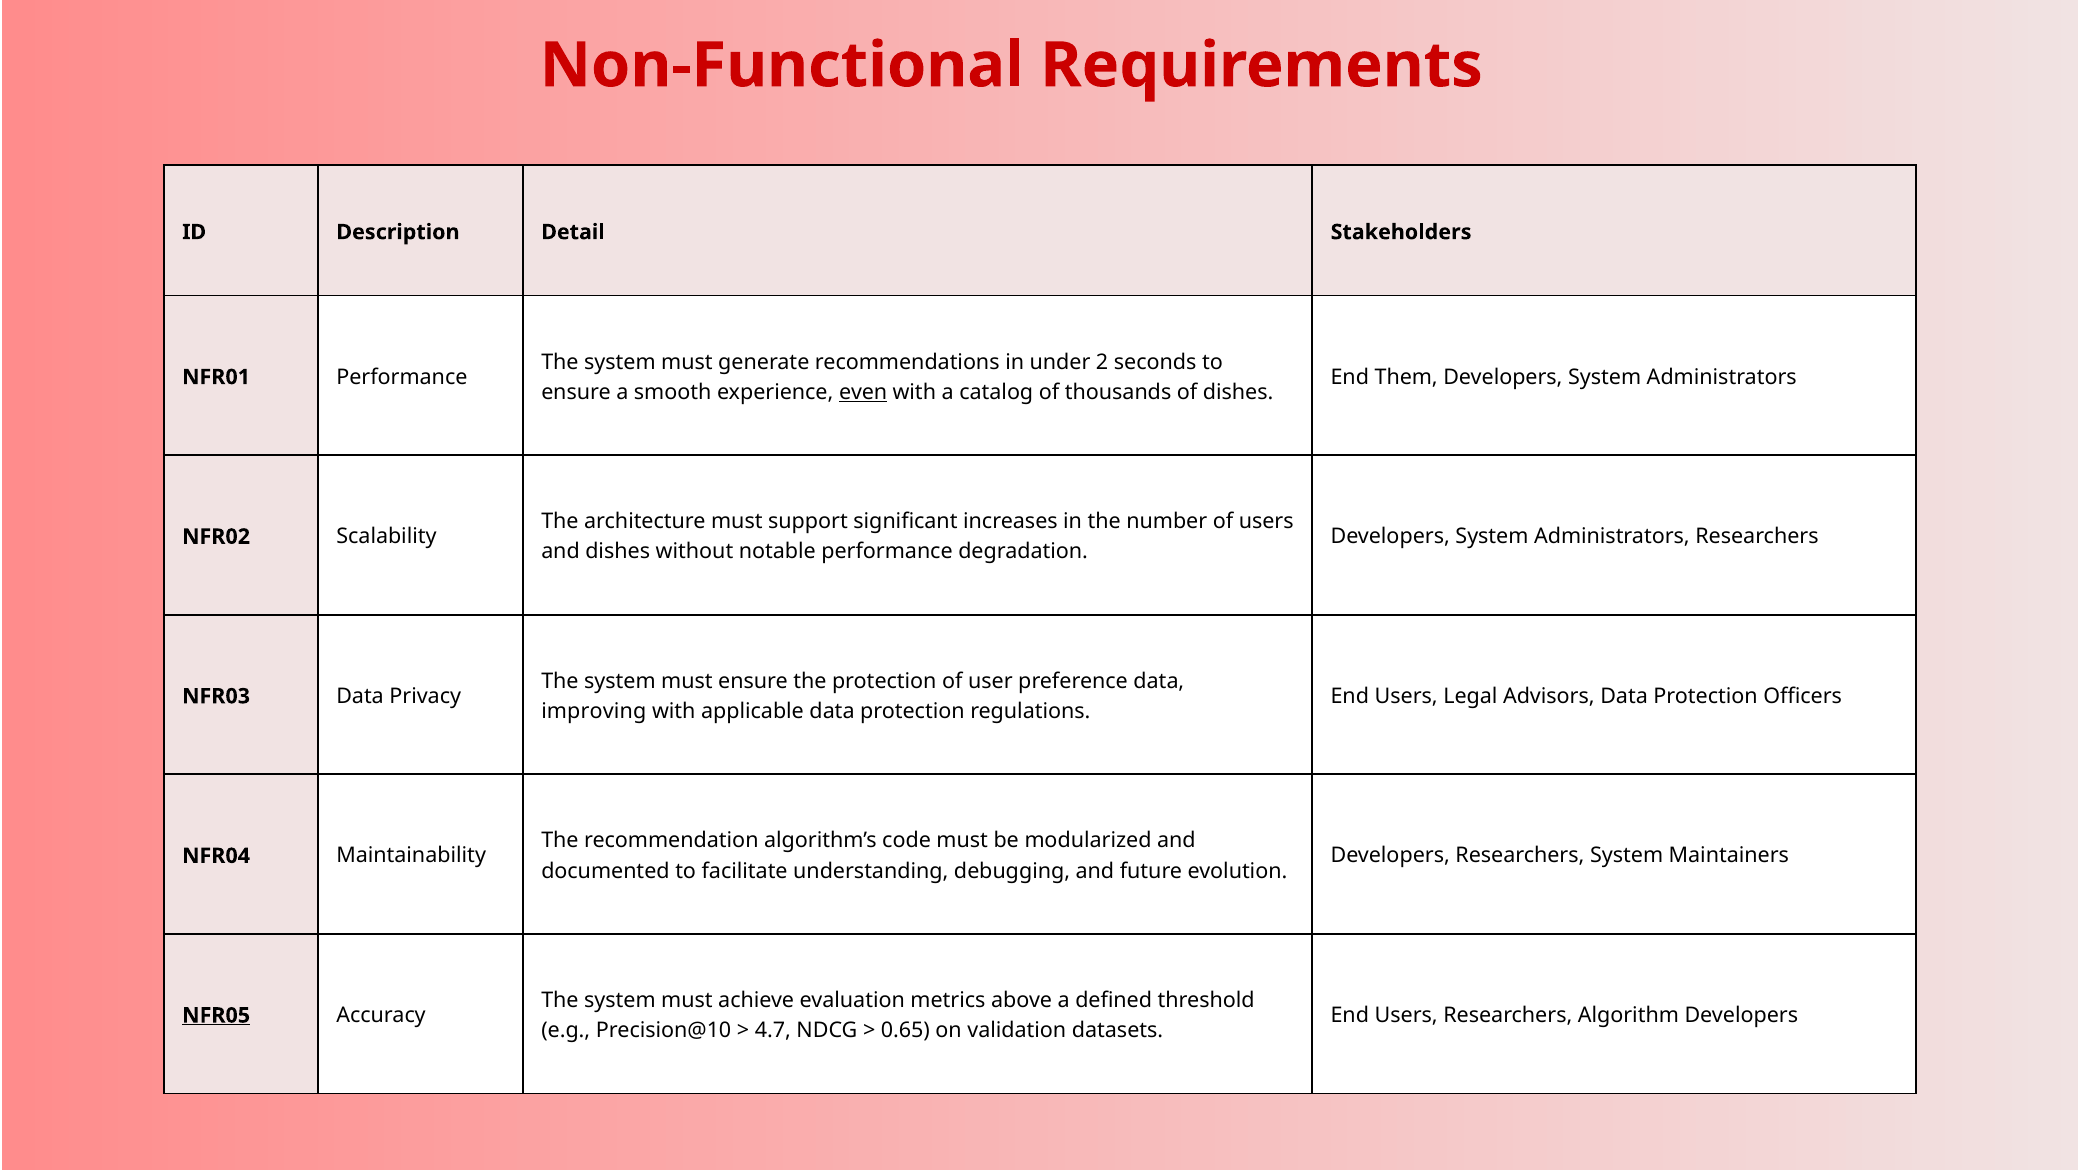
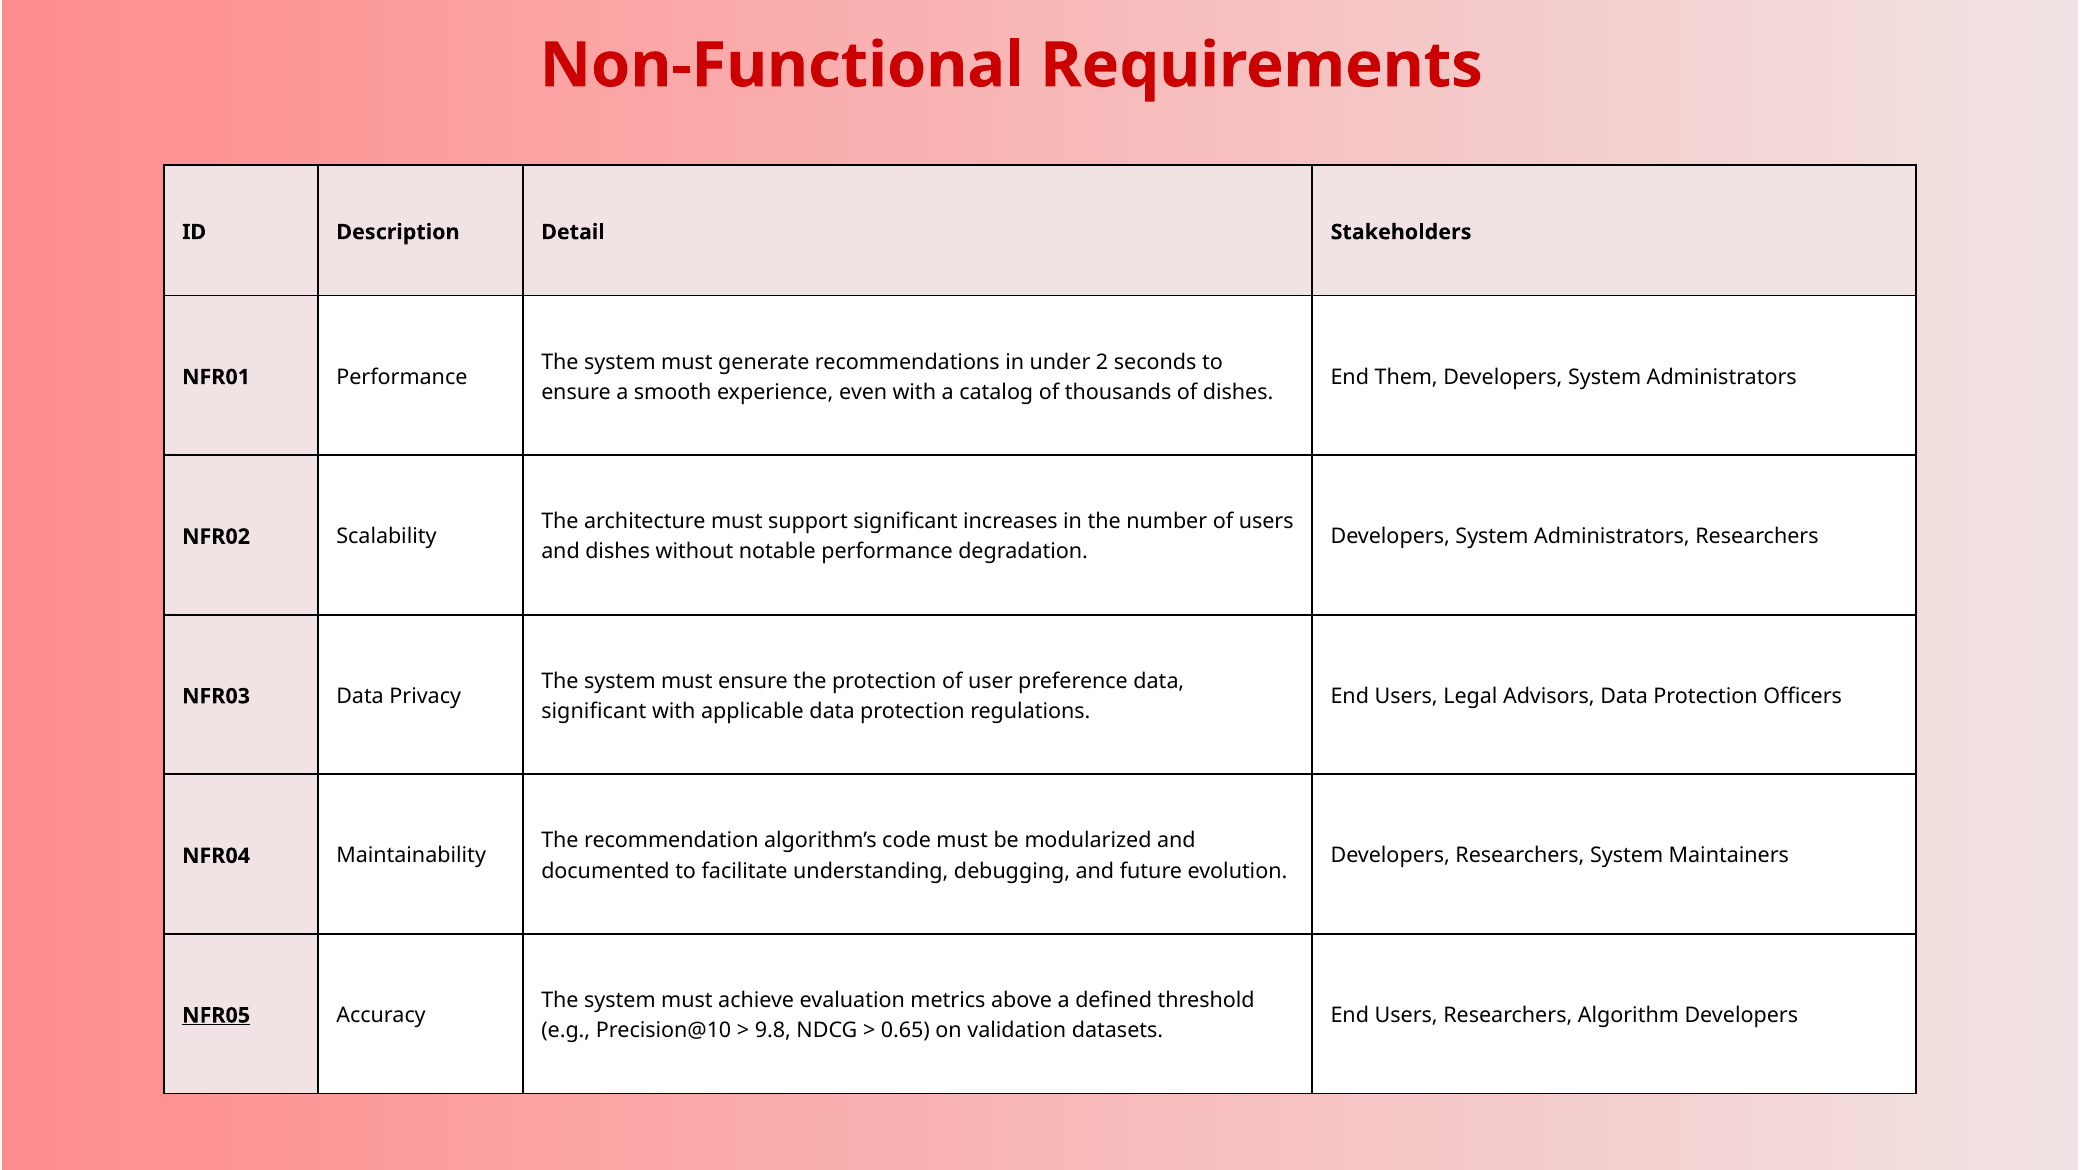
even underline: present -> none
improving at (594, 711): improving -> significant
4.7: 4.7 -> 9.8
